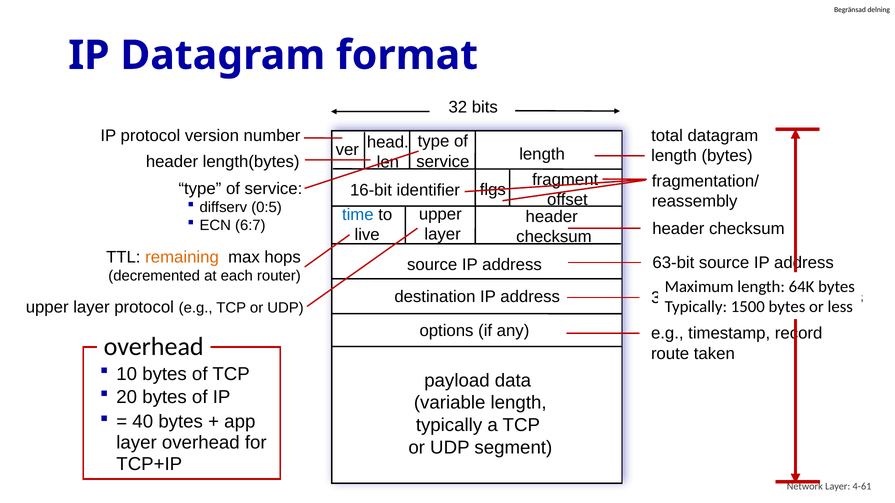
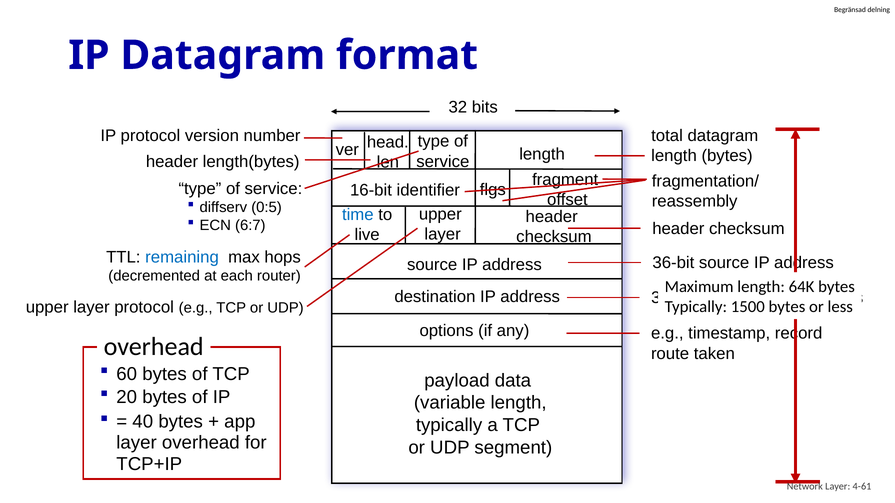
remaining colour: orange -> blue
63-bit: 63-bit -> 36-bit
10: 10 -> 60
